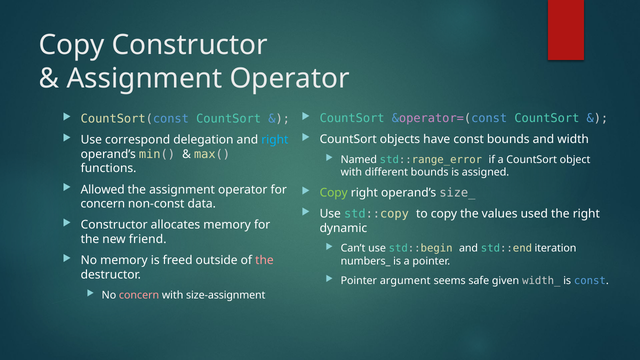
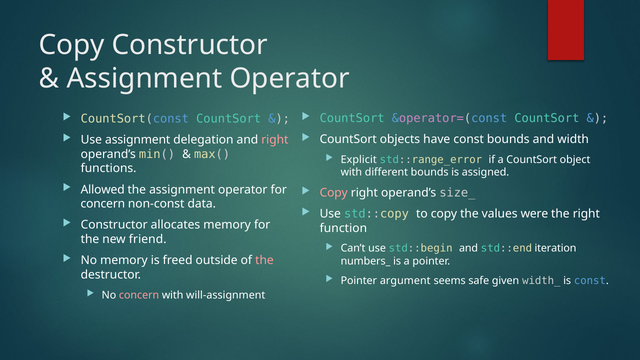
Use correspond: correspond -> assignment
right at (275, 140) colour: light blue -> pink
Named: Named -> Explicit
Copy at (334, 193) colour: light green -> pink
used: used -> were
dynamic: dynamic -> function
size-assignment: size-assignment -> will-assignment
